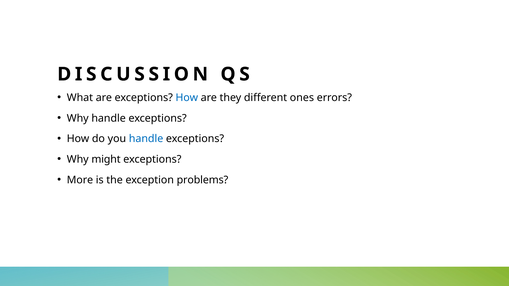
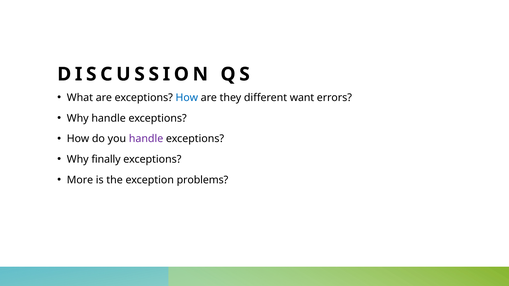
ones: ones -> want
handle at (146, 139) colour: blue -> purple
might: might -> finally
